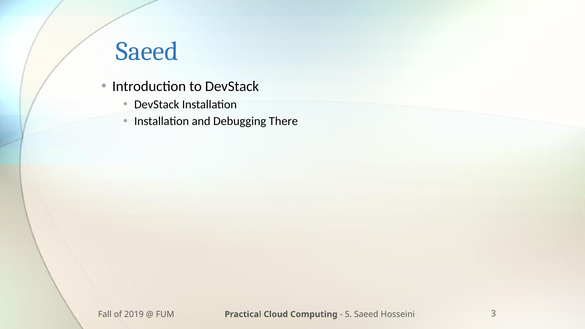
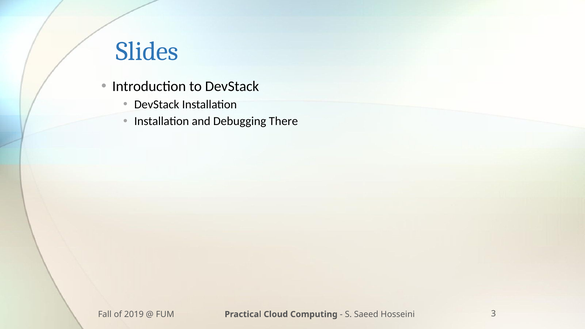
Saeed at (147, 51): Saeed -> Slides
